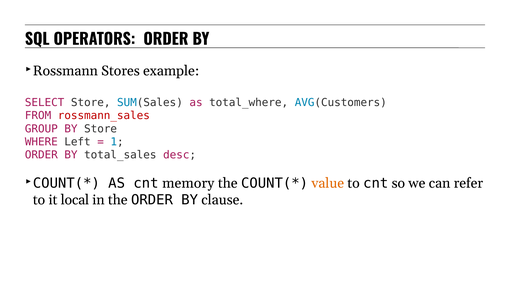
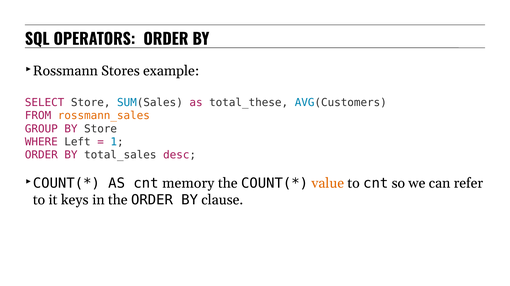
total_where: total_where -> total_these
rossmann_sales colour: red -> orange
local: local -> keys
